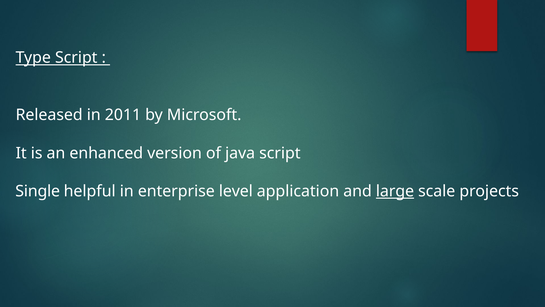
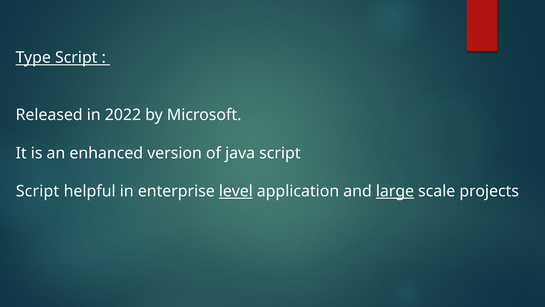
2011: 2011 -> 2022
Single at (38, 191): Single -> Script
level underline: none -> present
